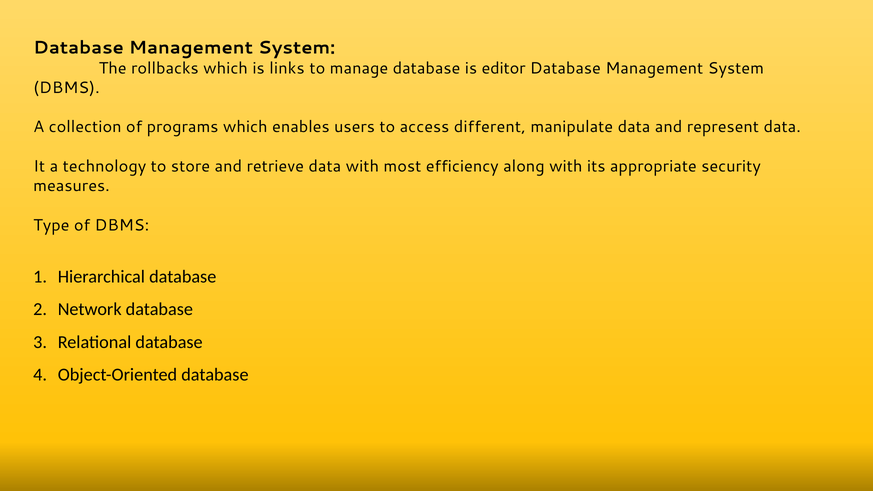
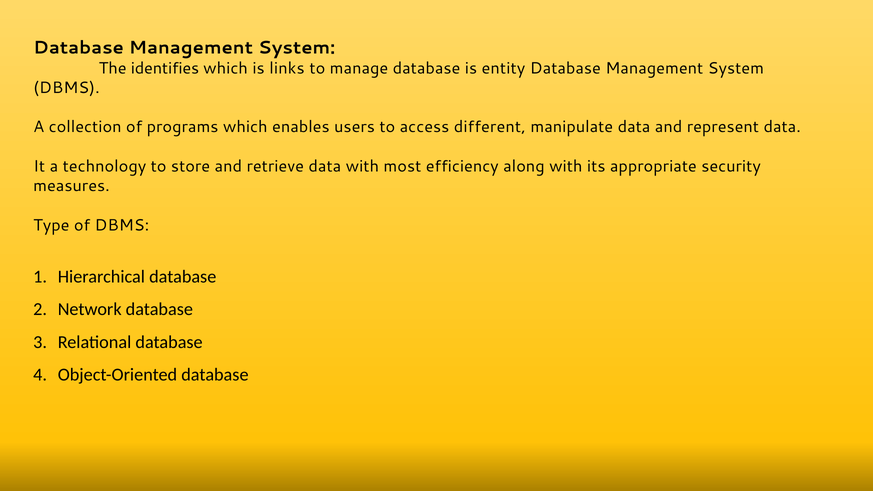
rollbacks: rollbacks -> identifies
editor: editor -> entity
